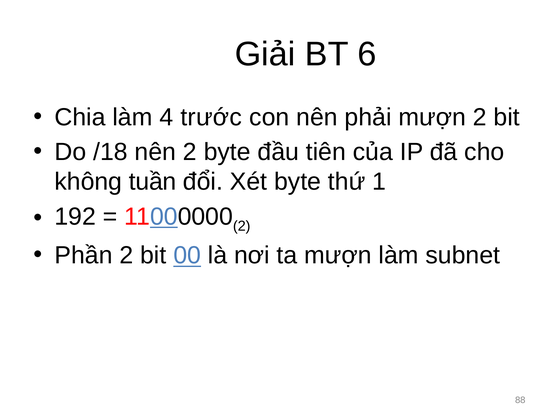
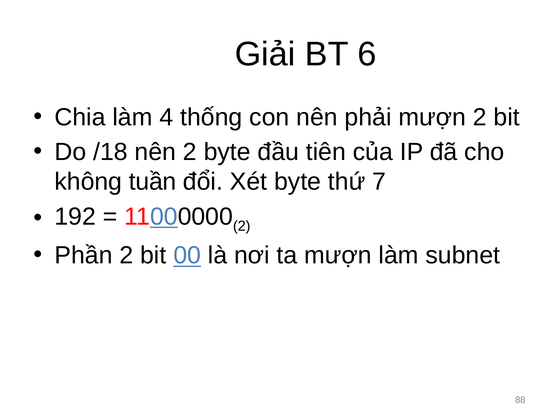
trước: trước -> thống
1: 1 -> 7
